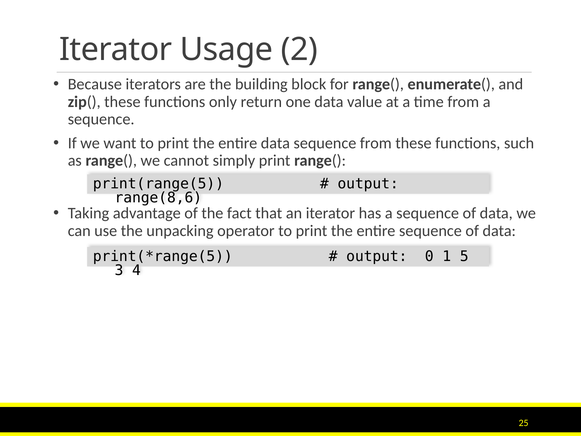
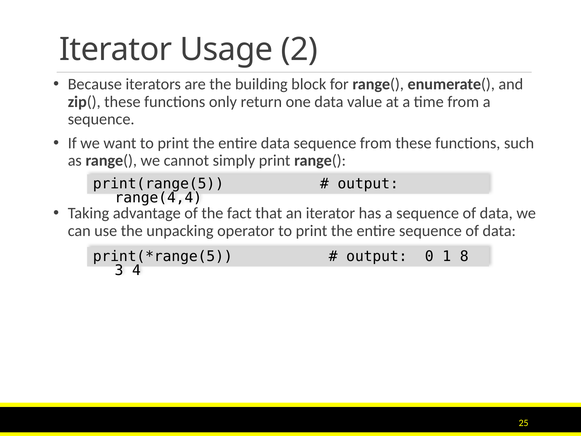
range(8,6: range(8,6 -> range(4,4
5: 5 -> 8
